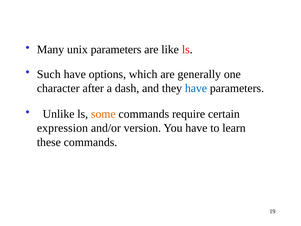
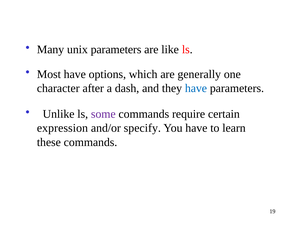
Such: Such -> Most
some colour: orange -> purple
version: version -> specify
